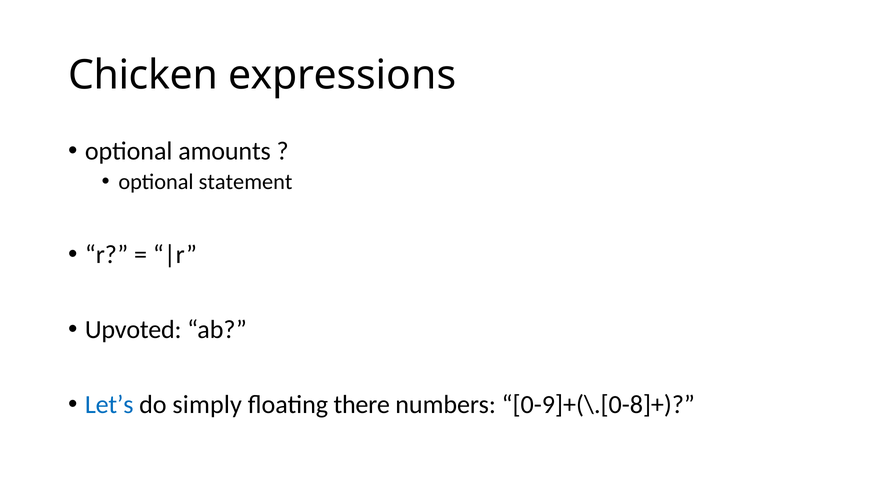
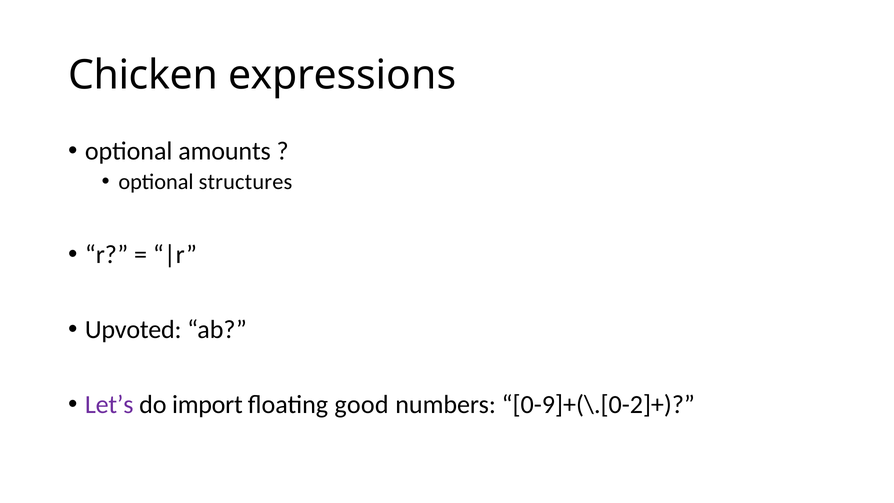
statement: statement -> structures
Let’s colour: blue -> purple
simply: simply -> import
there: there -> good
0-9]+(\.[0-8]+: 0-9]+(\.[0-8]+ -> 0-9]+(\.[0-2]+
